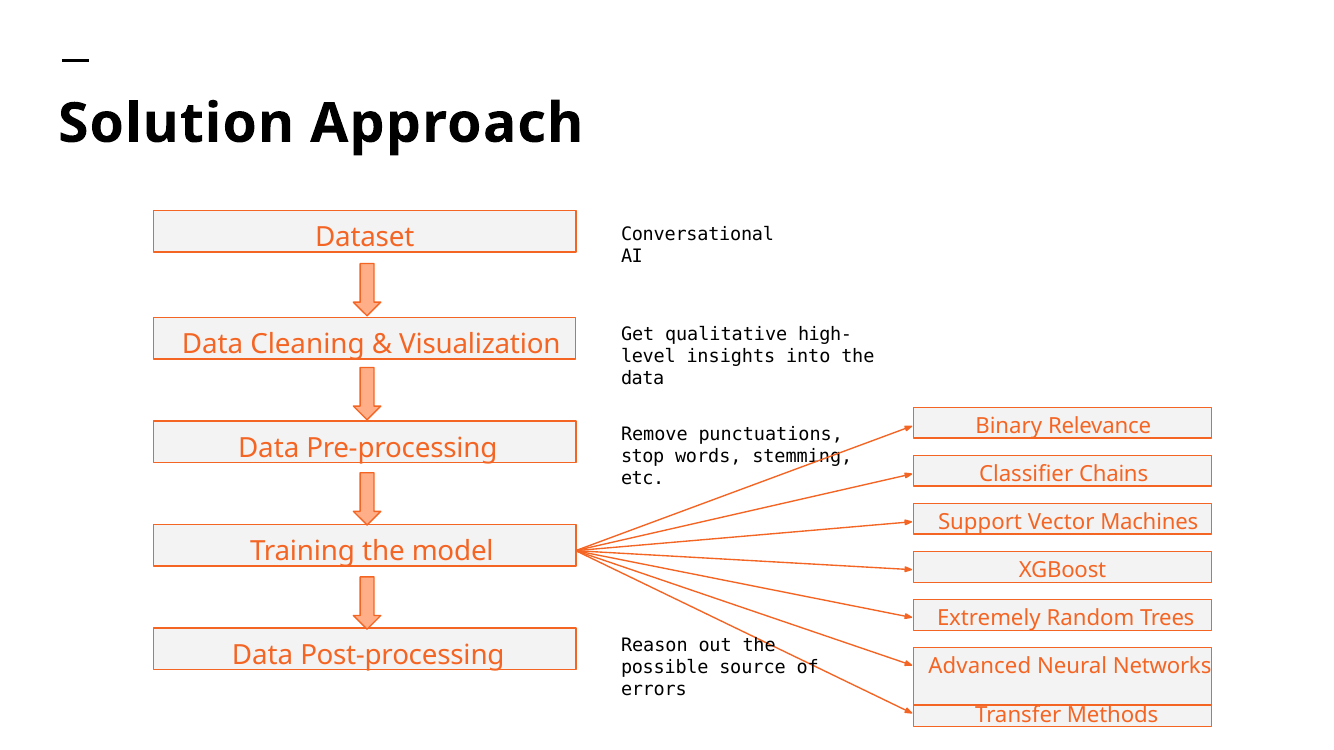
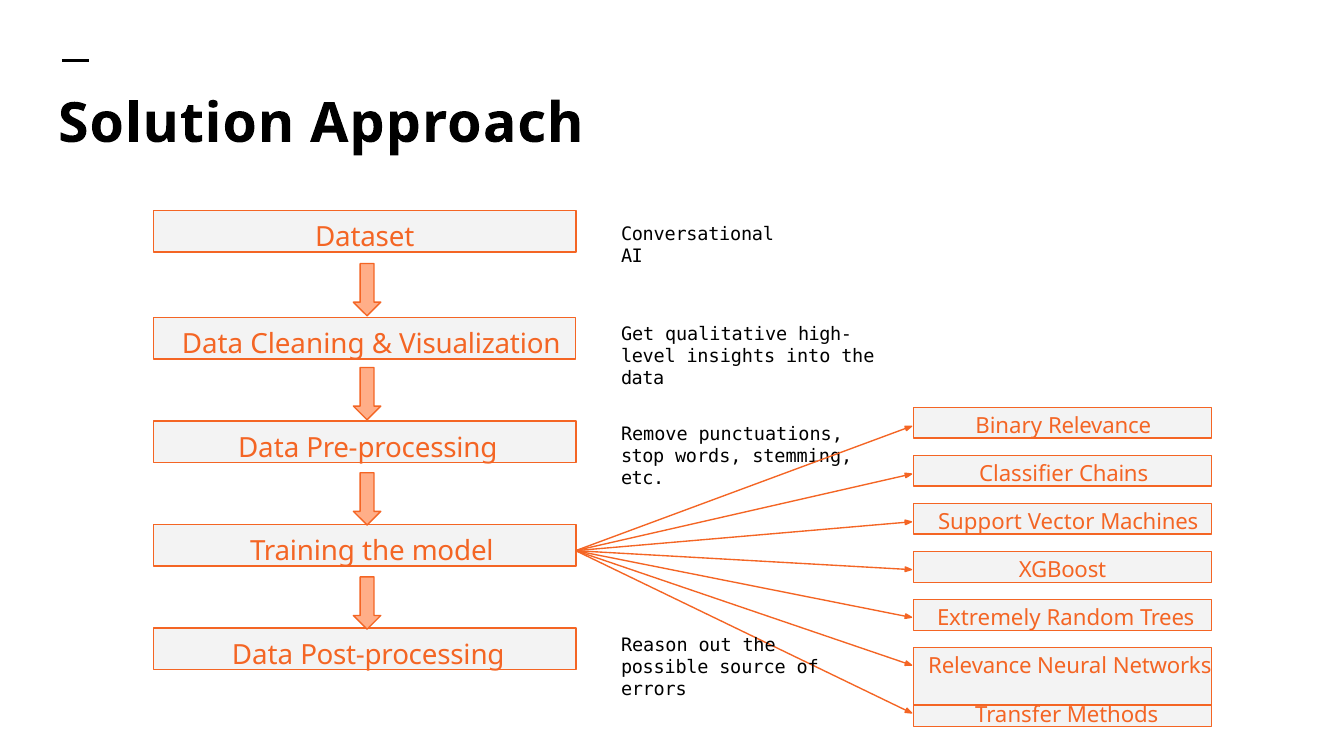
Advanced at (980, 667): Advanced -> Relevance
